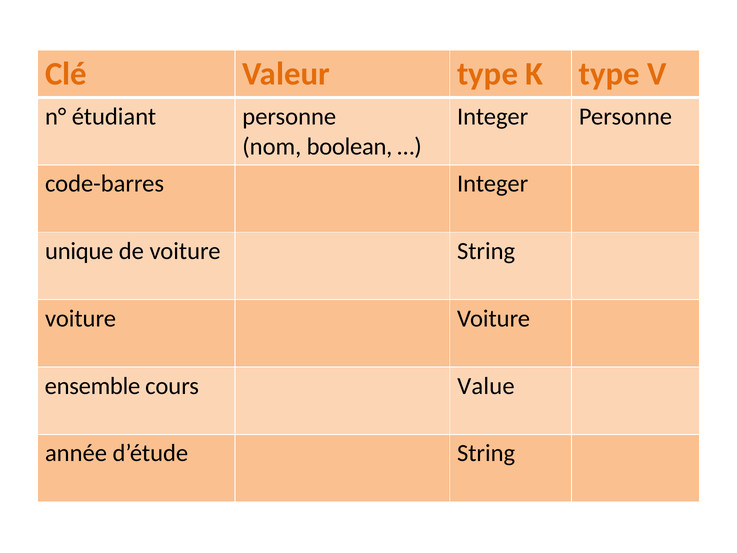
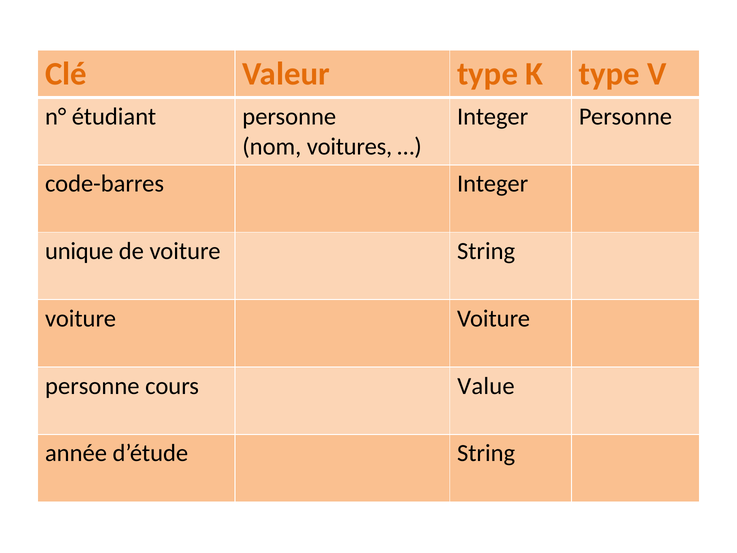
boolean: boolean -> voitures
ensemble at (92, 386): ensemble -> personne
